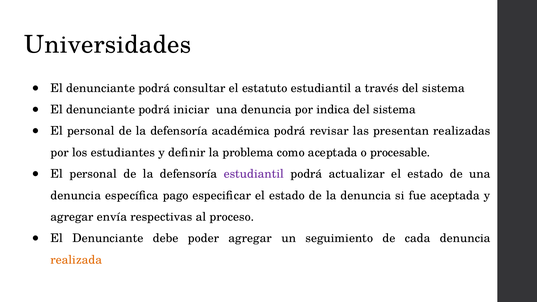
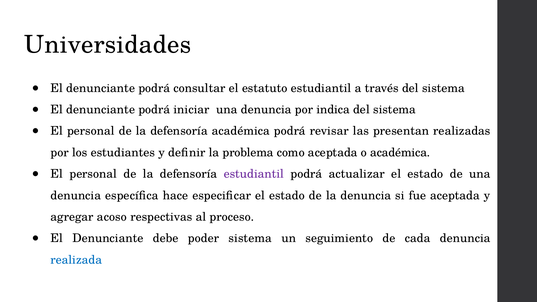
o procesable: procesable -> académica
pago: pago -> hace
envía: envía -> acoso
poder agregar: agregar -> sistema
realizada colour: orange -> blue
